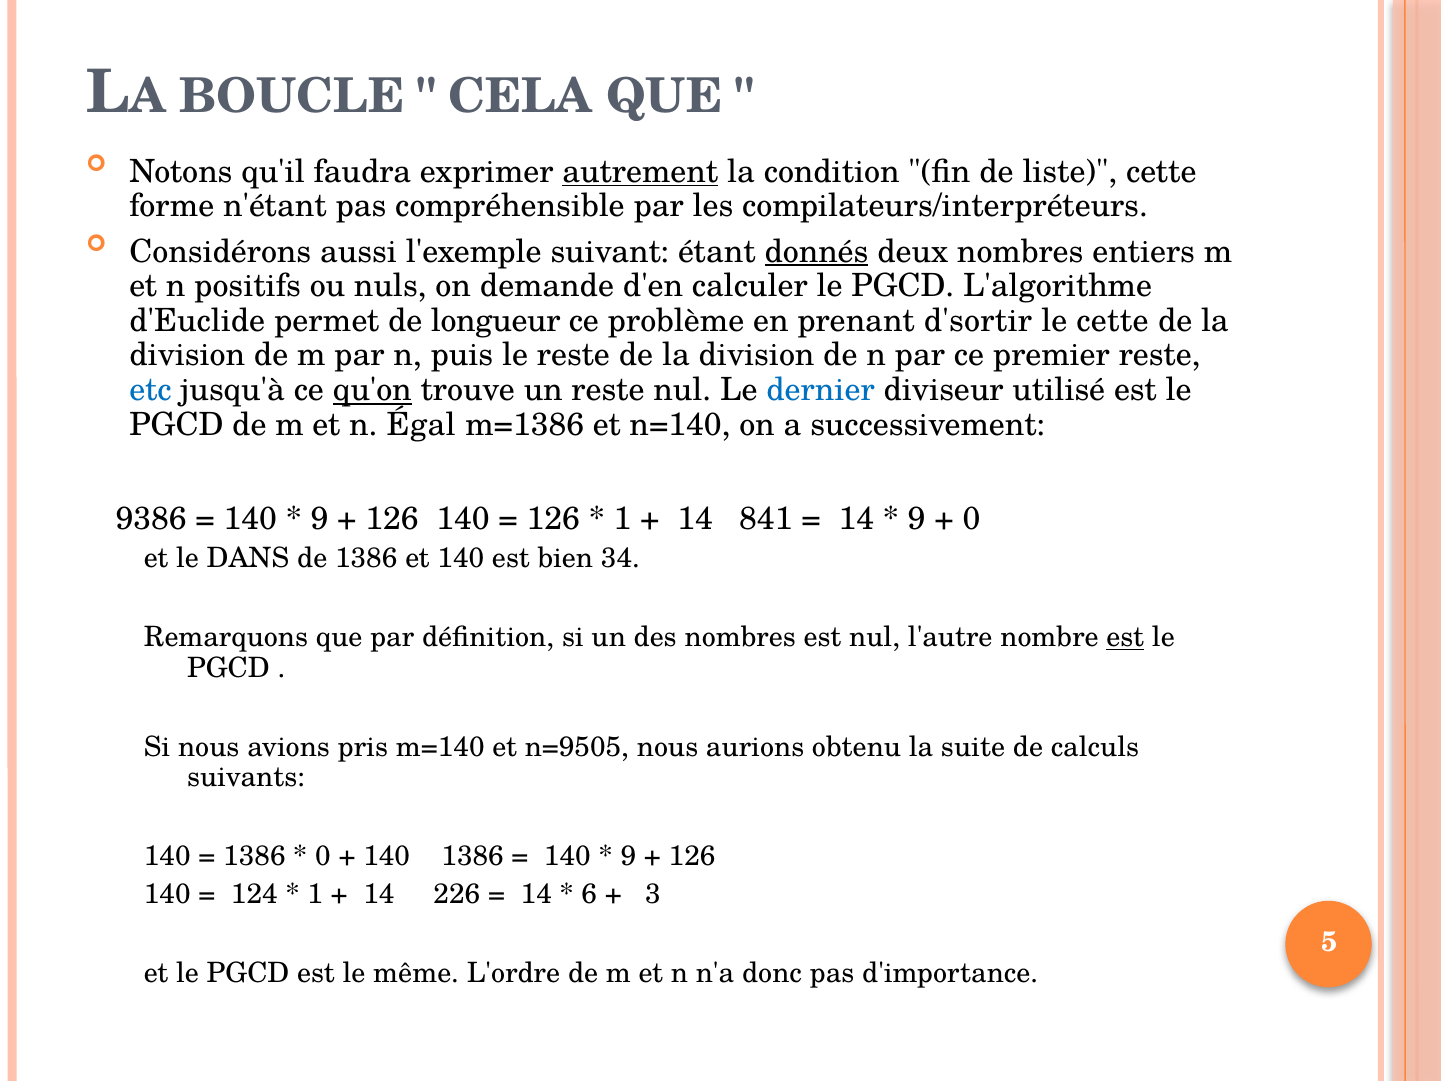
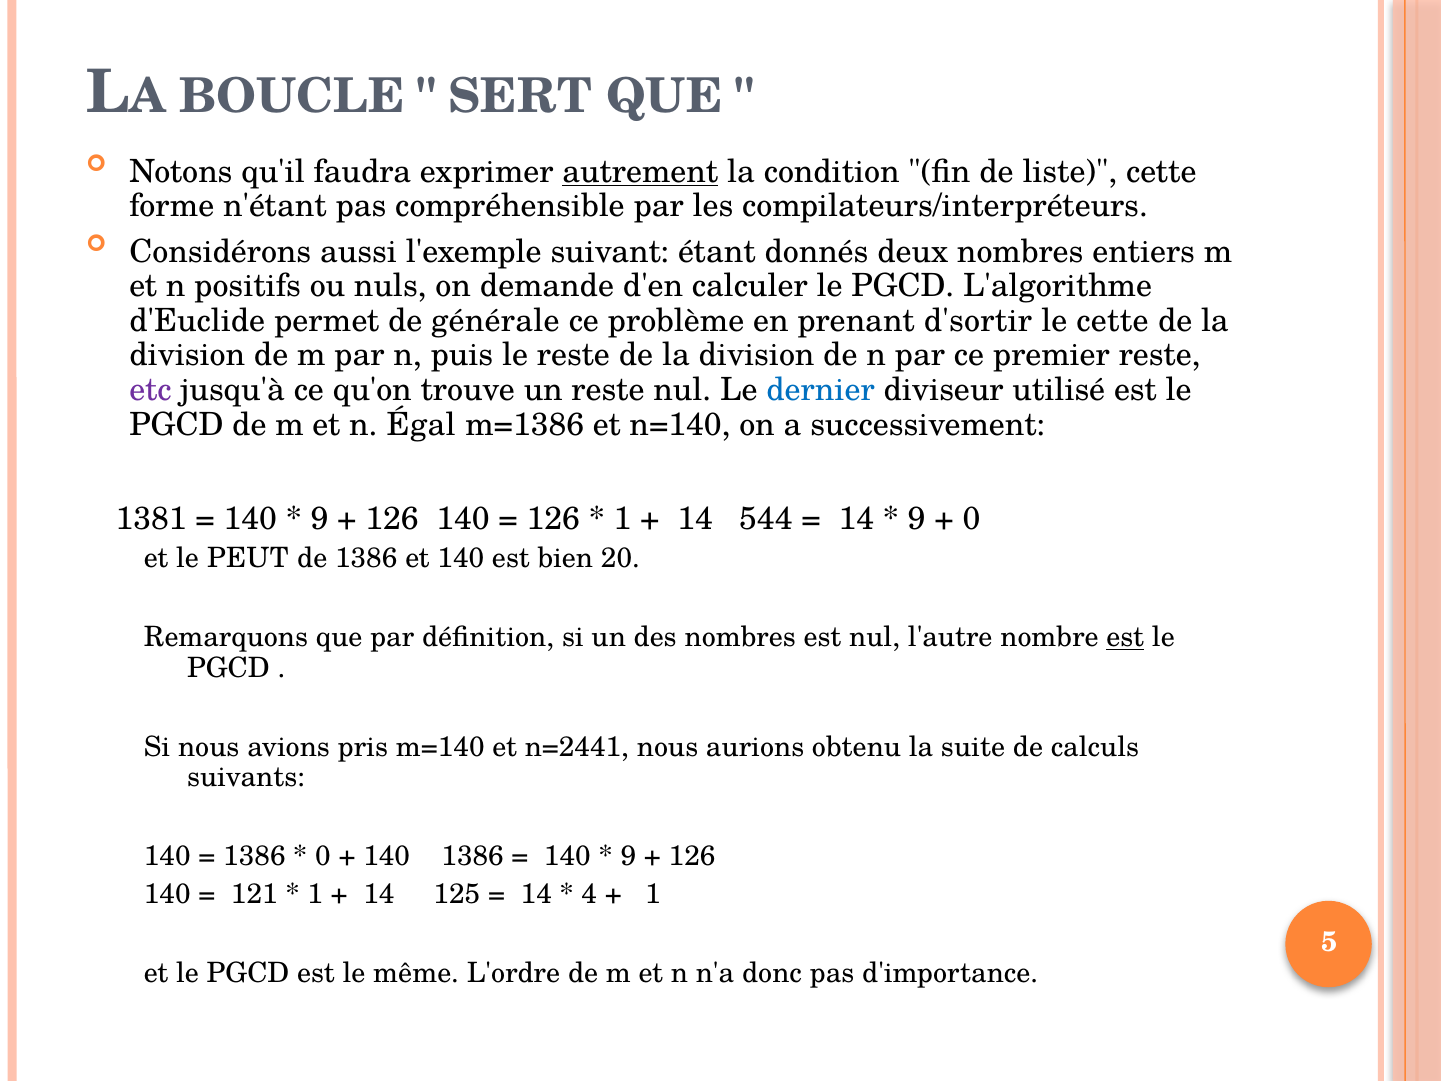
CELA: CELA -> SERT
donnés underline: present -> none
longueur: longueur -> générale
etc colour: blue -> purple
qu'on underline: present -> none
9386: 9386 -> 1381
841: 841 -> 544
DANS: DANS -> PEUT
34: 34 -> 20
n=9505: n=9505 -> n=2441
124: 124 -> 121
226: 226 -> 125
6: 6 -> 4
3 at (653, 894): 3 -> 1
